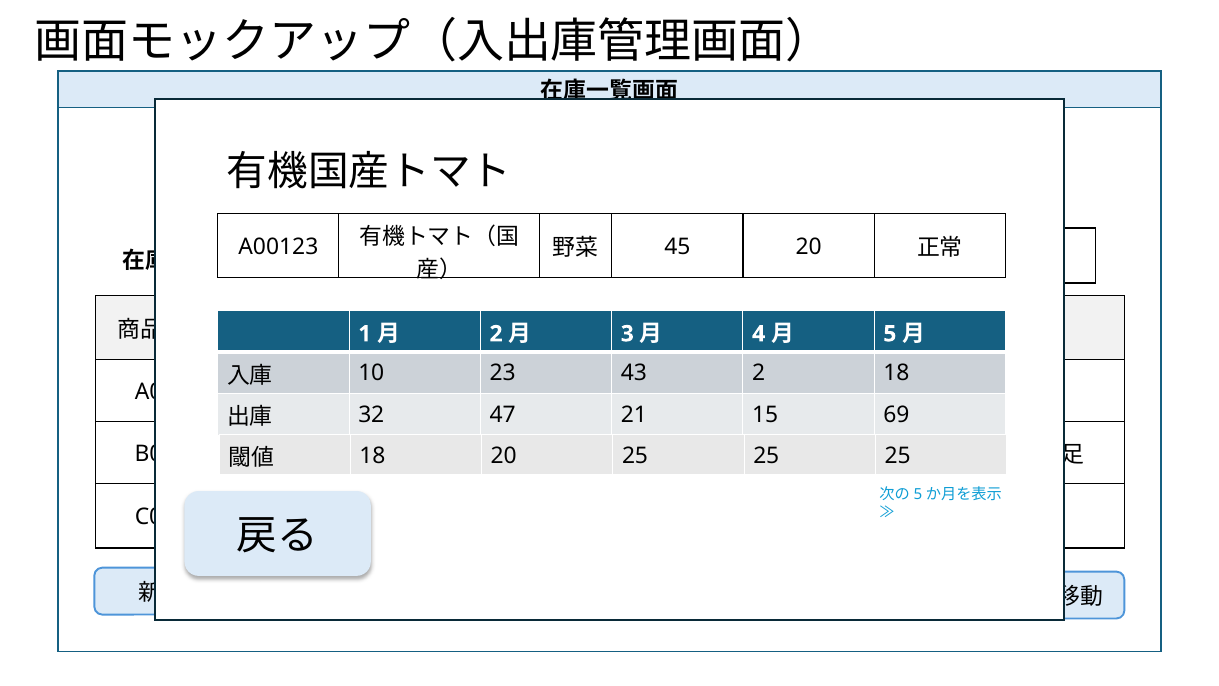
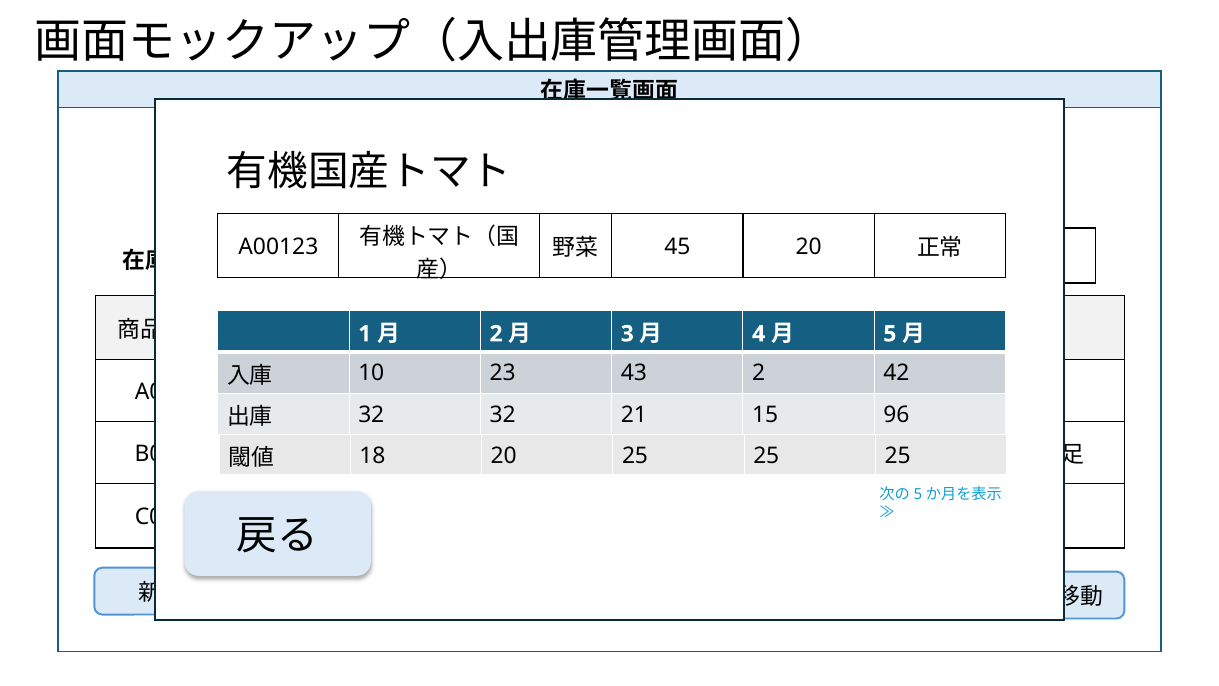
2 18: 18 -> 42
32 47: 47 -> 32
69: 69 -> 96
